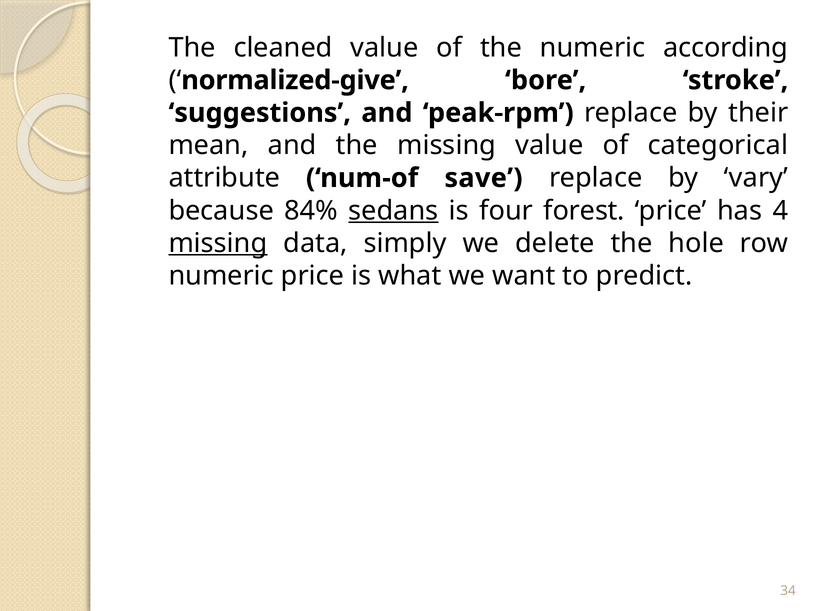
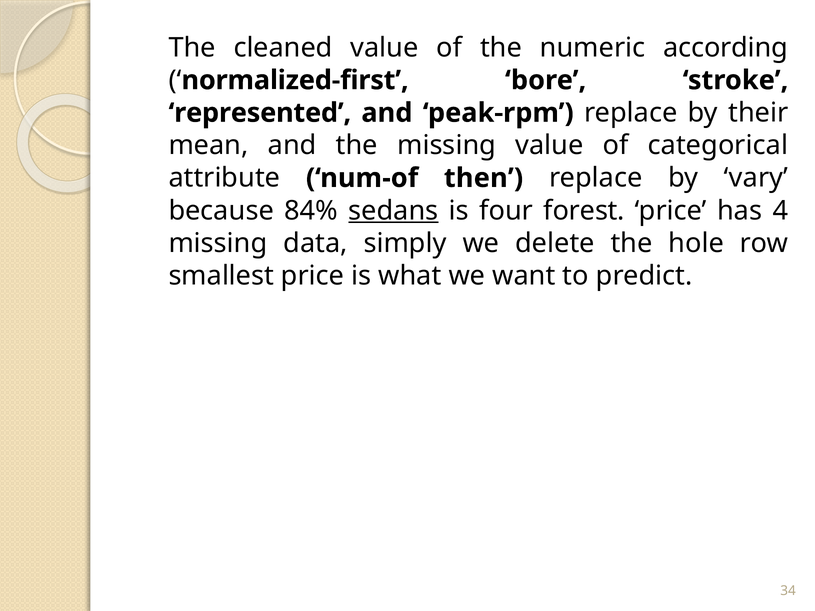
normalized-give: normalized-give -> normalized-first
suggestions: suggestions -> represented
save: save -> then
missing at (218, 243) underline: present -> none
numeric at (221, 276): numeric -> smallest
